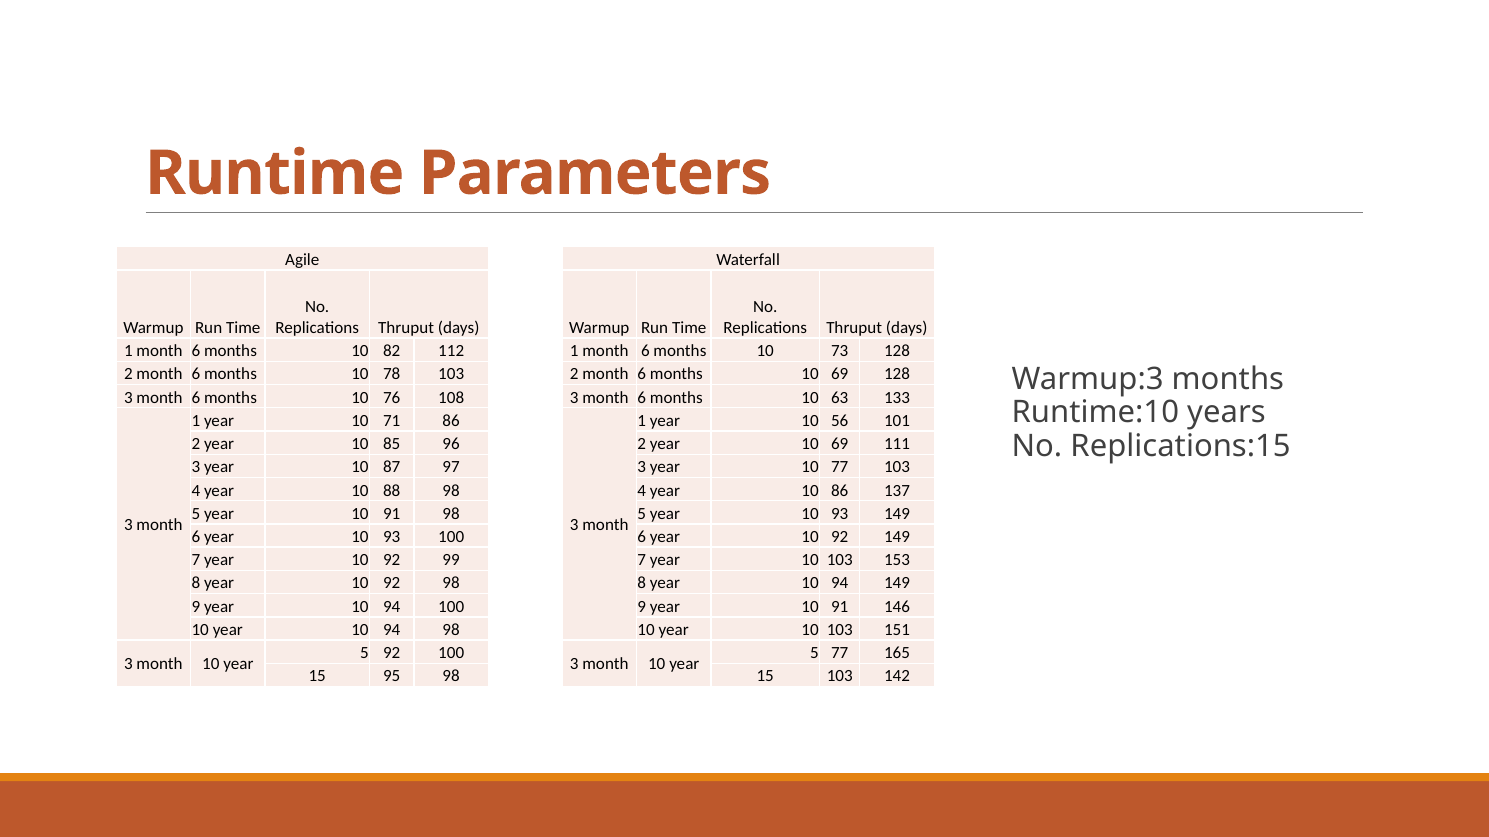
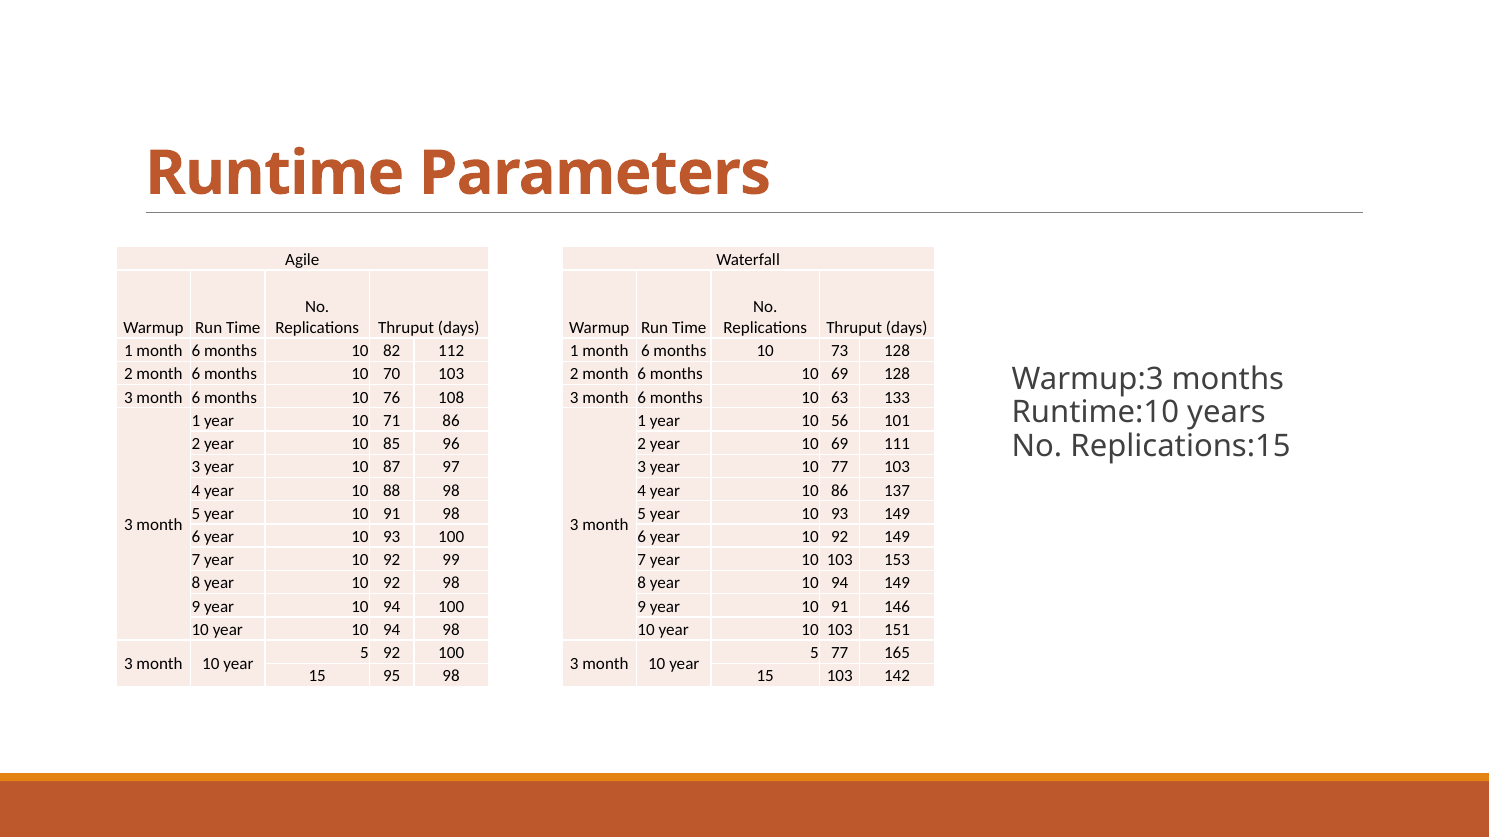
78: 78 -> 70
